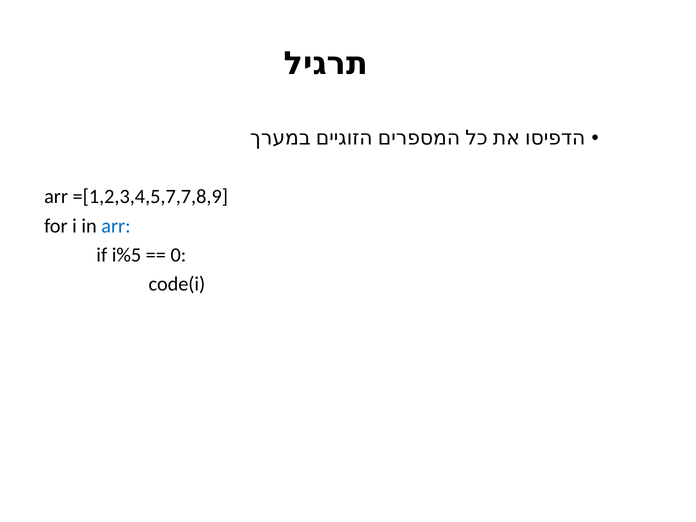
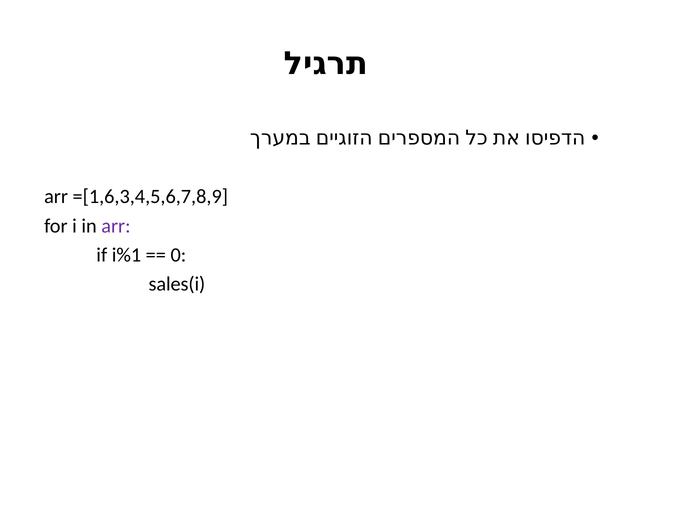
=[1,2,3,4,5,7,7,8,9: =[1,2,3,4,5,7,7,8,9 -> =[1,6,3,4,5,6,7,8,9
arr at (116, 226) colour: blue -> purple
i%5: i%5 -> i%1
code(i: code(i -> sales(i
